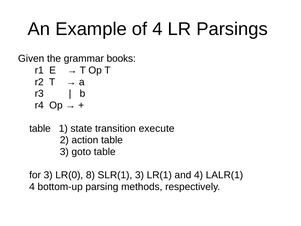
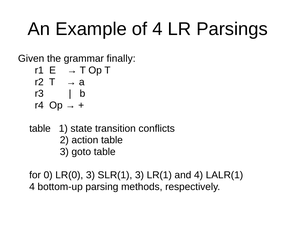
books: books -> finally
execute: execute -> conflicts
for 3: 3 -> 0
LR(0 8: 8 -> 3
